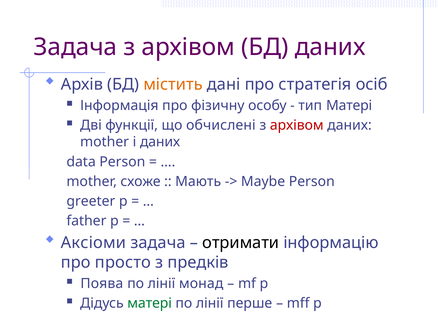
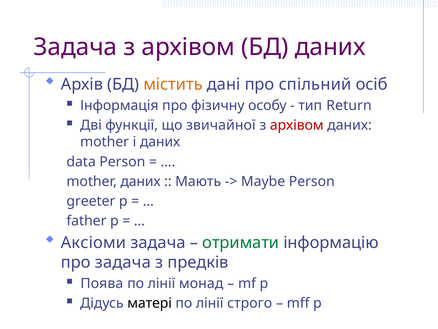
стратегія: стратегія -> спільний
тип Матері: Матері -> Return
обчислені: обчислені -> звичайної
mother схоже: схоже -> даних
отримати colour: black -> green
про просто: просто -> задача
матері at (150, 303) colour: green -> black
перше: перше -> строго
